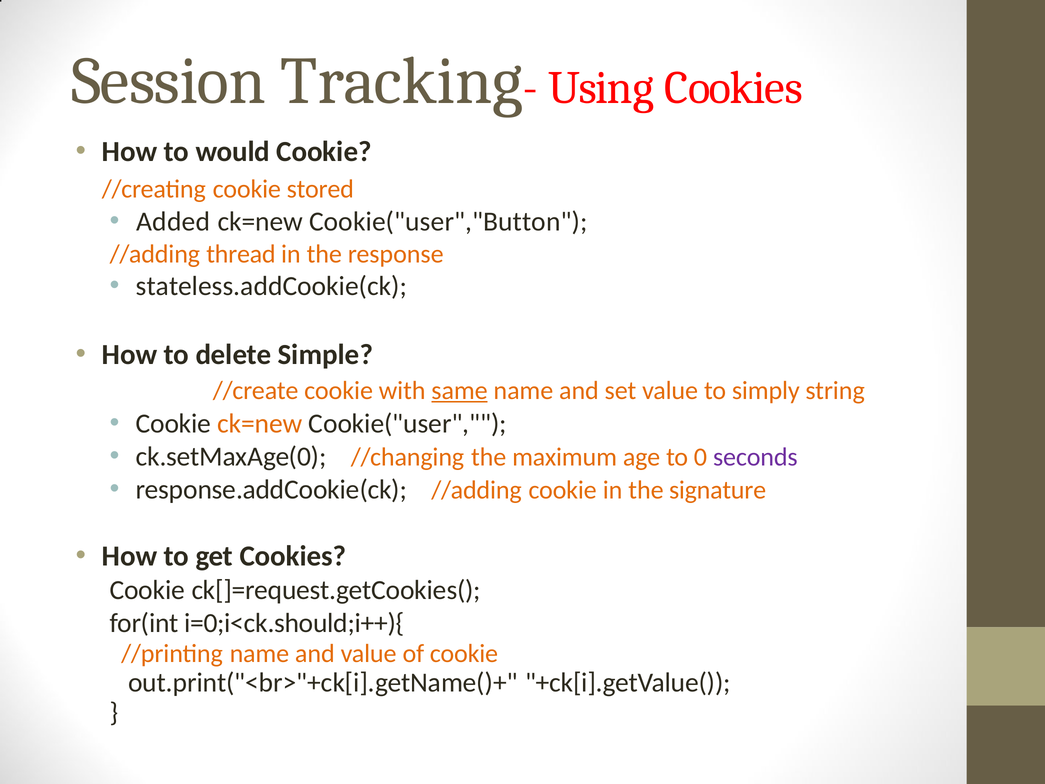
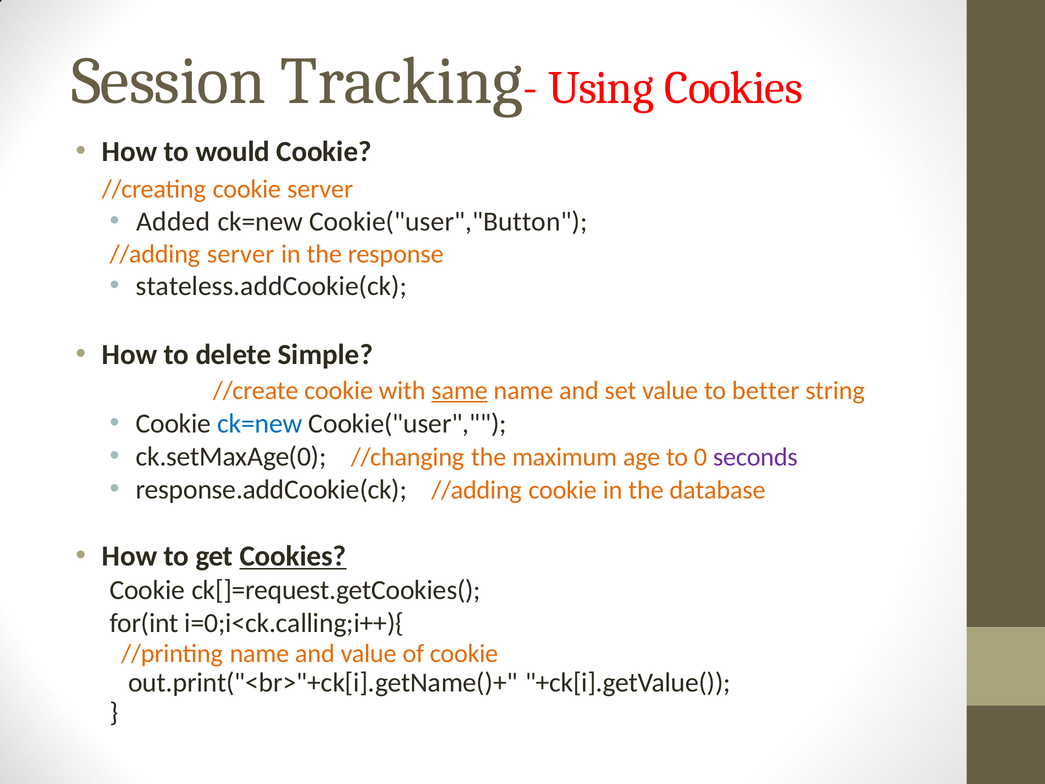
cookie stored: stored -> server
//adding thread: thread -> server
simply: simply -> better
ck=new at (260, 423) colour: orange -> blue
signature: signature -> database
Cookies at (293, 556) underline: none -> present
i=0;i<ck.should;i++){: i=0;i<ck.should;i++){ -> i=0;i<ck.calling;i++){
